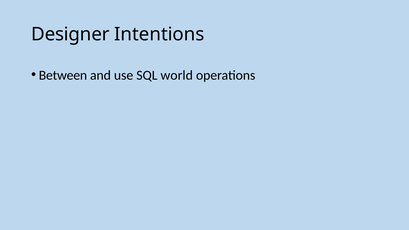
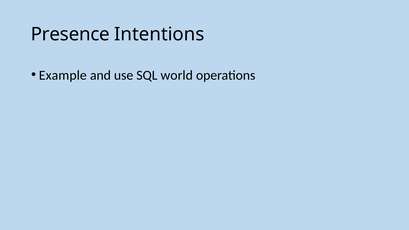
Designer: Designer -> Presence
Between: Between -> Example
